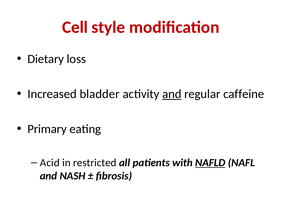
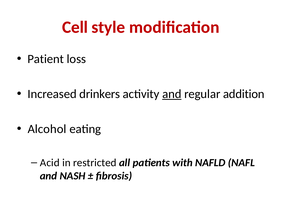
Dietary: Dietary -> Patient
bladder: bladder -> drinkers
caffeine: caffeine -> addition
Primary: Primary -> Alcohol
NAFLD underline: present -> none
